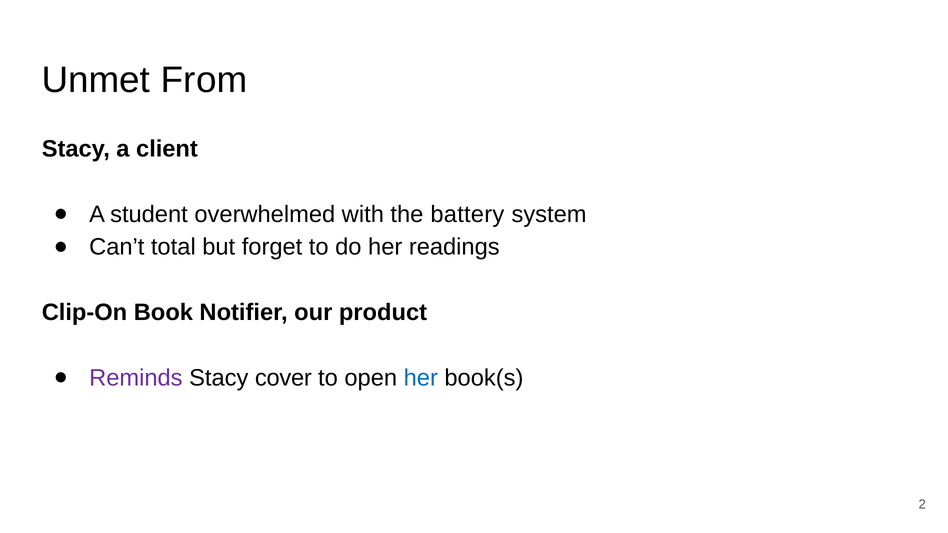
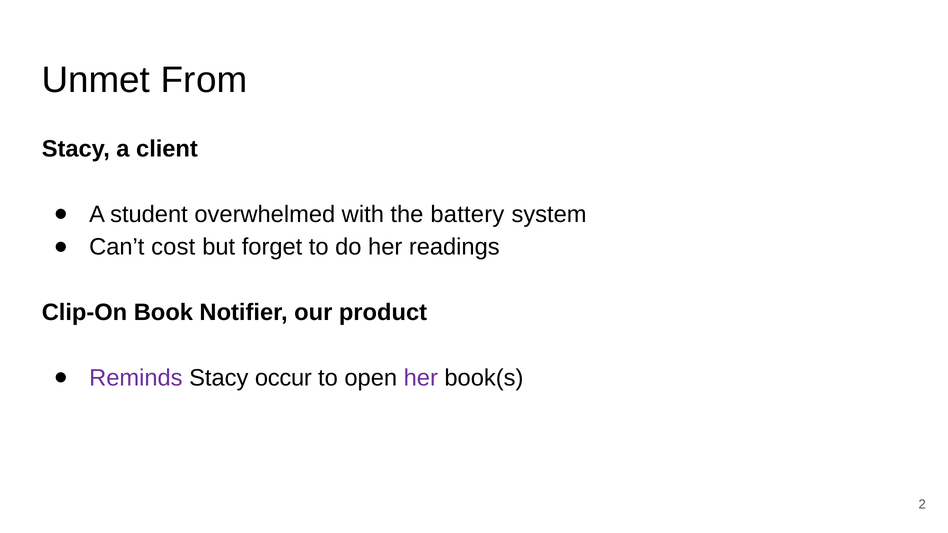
total: total -> cost
cover: cover -> occur
her at (421, 378) colour: blue -> purple
